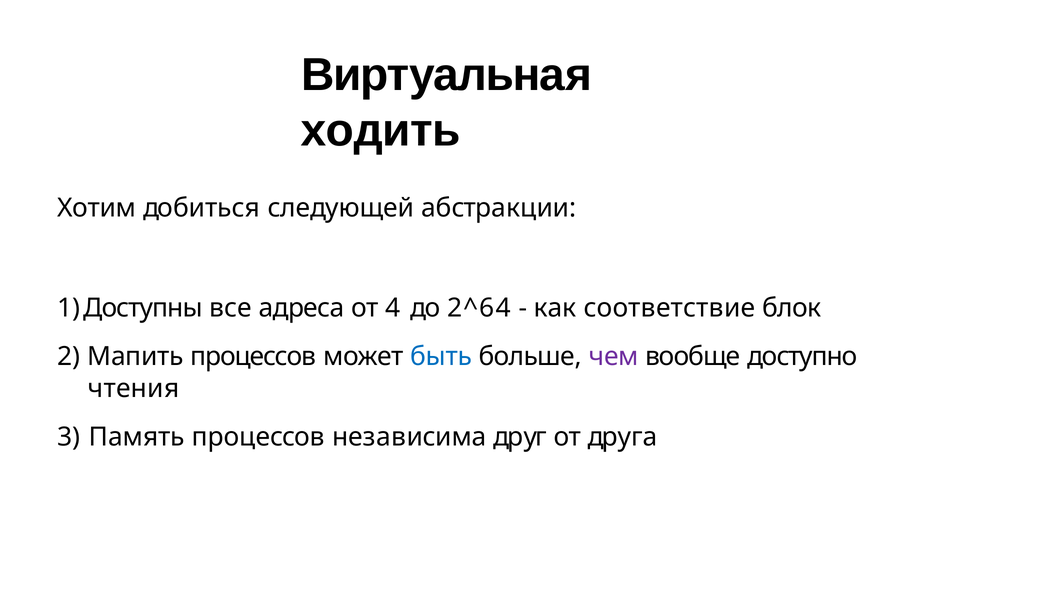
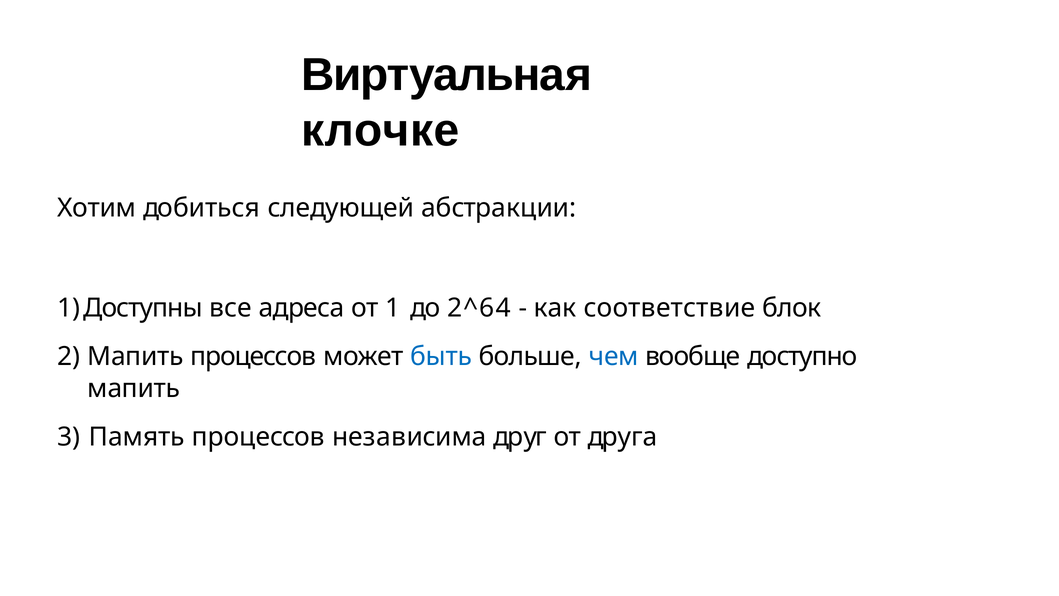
ходить: ходить -> клочке
4: 4 -> 1
чем colour: purple -> blue
чтения at (134, 388): чтения -> мапить
